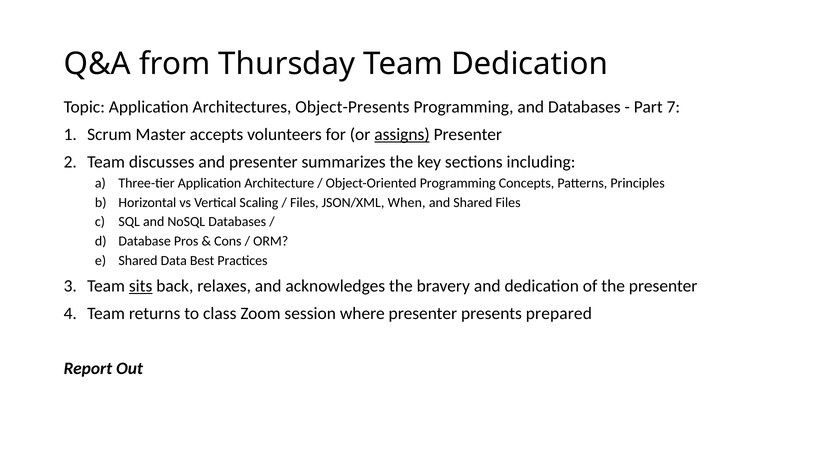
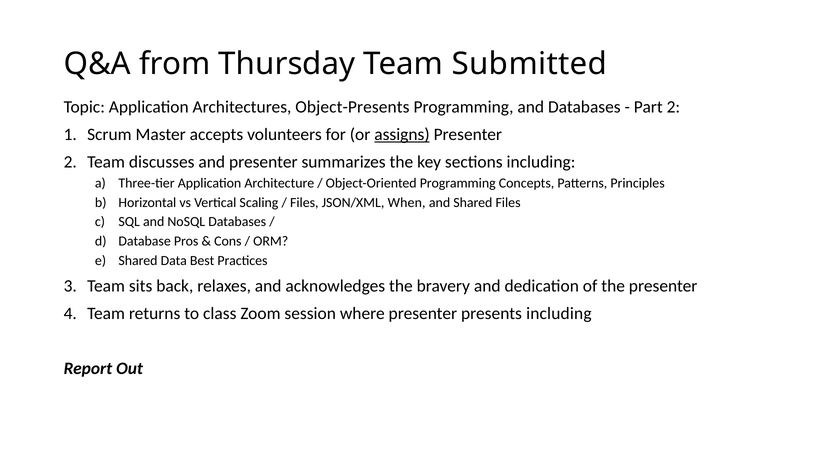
Team Dedication: Dedication -> Submitted
Part 7: 7 -> 2
sits underline: present -> none
presents prepared: prepared -> including
